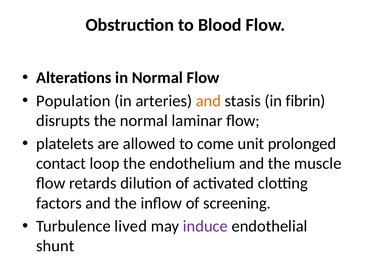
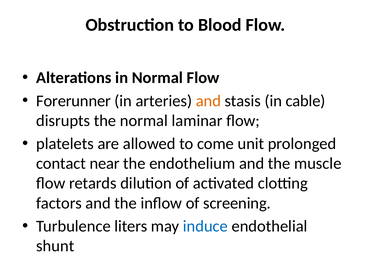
Population: Population -> Forerunner
fibrin: fibrin -> cable
loop: loop -> near
lived: lived -> liters
induce colour: purple -> blue
